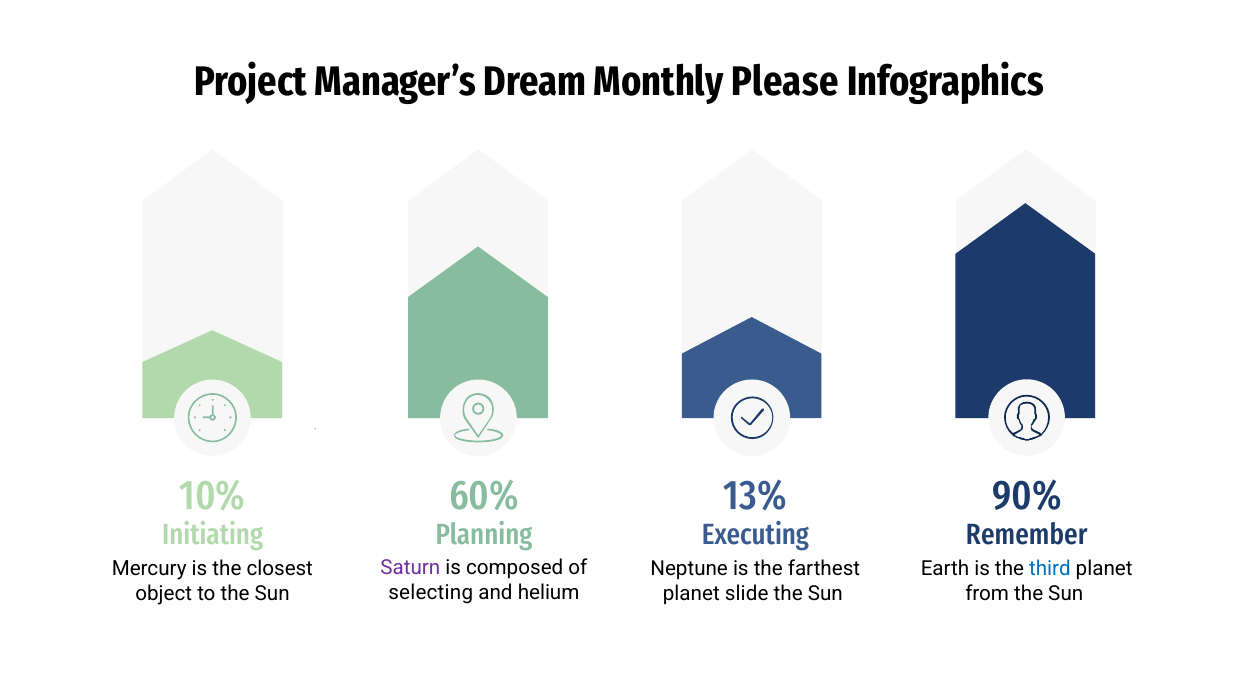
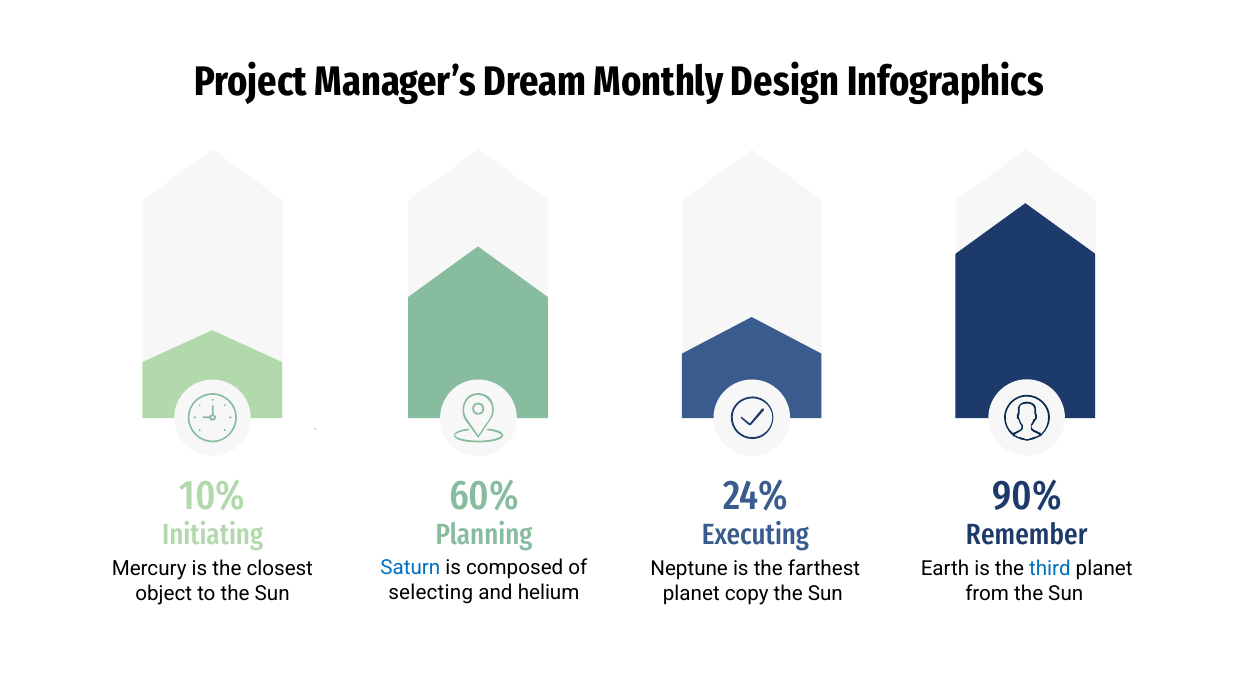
Please: Please -> Design
13%: 13% -> 24%
Saturn colour: purple -> blue
slide: slide -> copy
